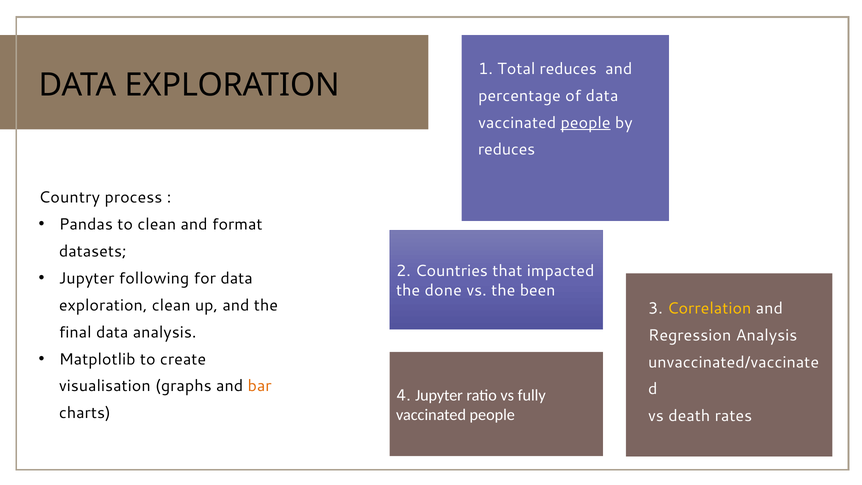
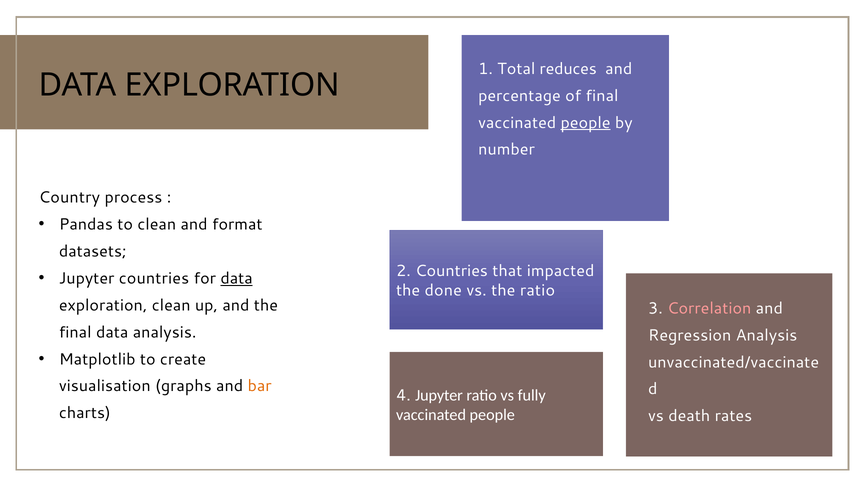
of data: data -> final
reduces at (507, 150): reduces -> number
Jupyter following: following -> countries
data at (237, 278) underline: none -> present
the been: been -> ratio
Correlation colour: yellow -> pink
